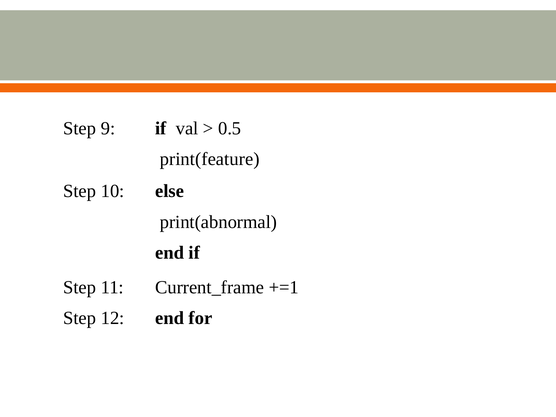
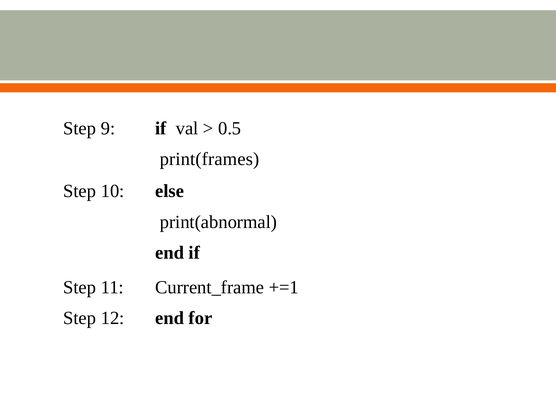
print(feature: print(feature -> print(frames
